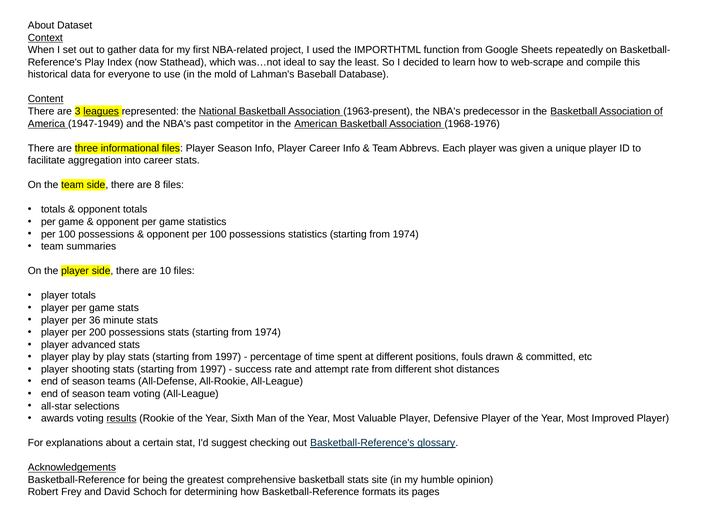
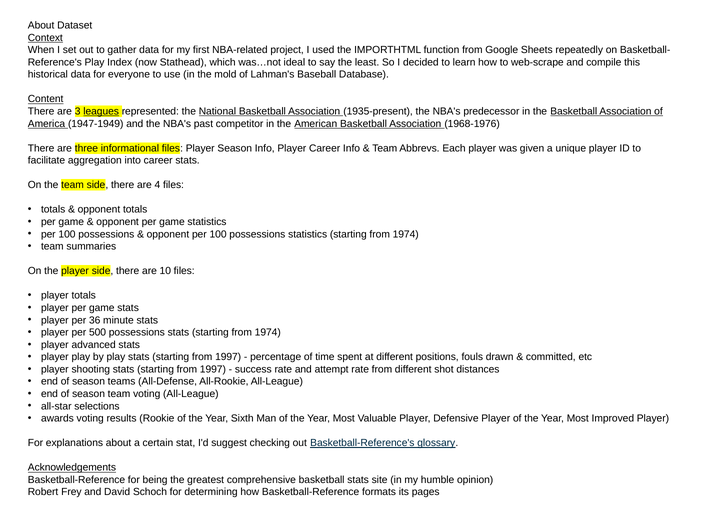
1963-present: 1963-present -> 1935-present
8: 8 -> 4
200: 200 -> 500
results underline: present -> none
